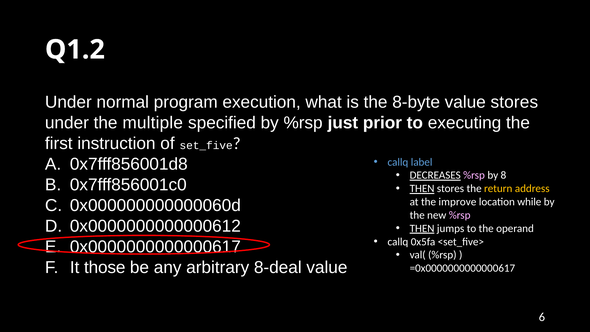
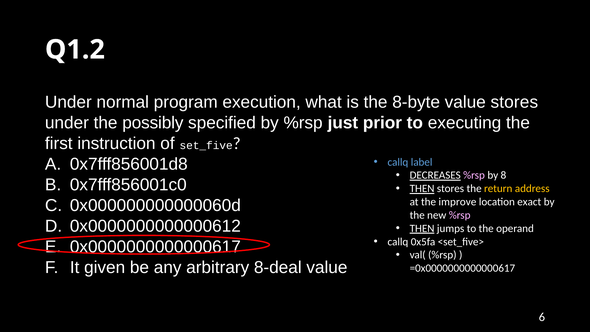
multiple: multiple -> possibly
while: while -> exact
those: those -> given
